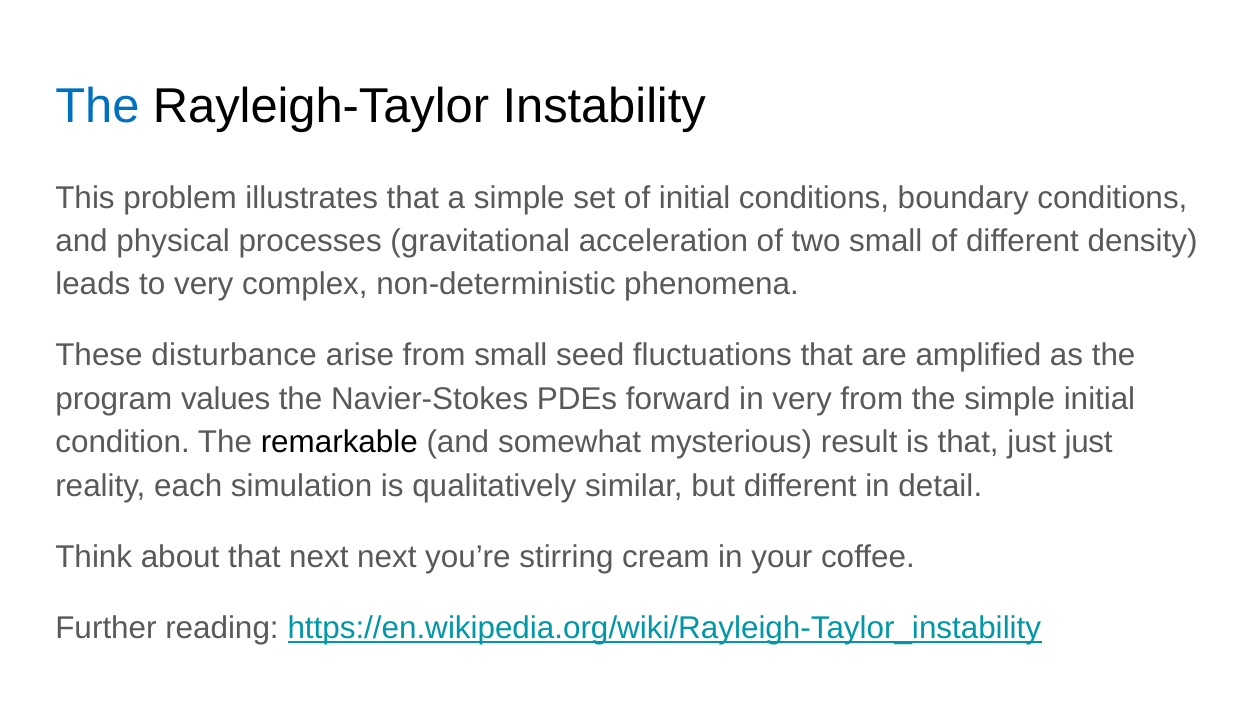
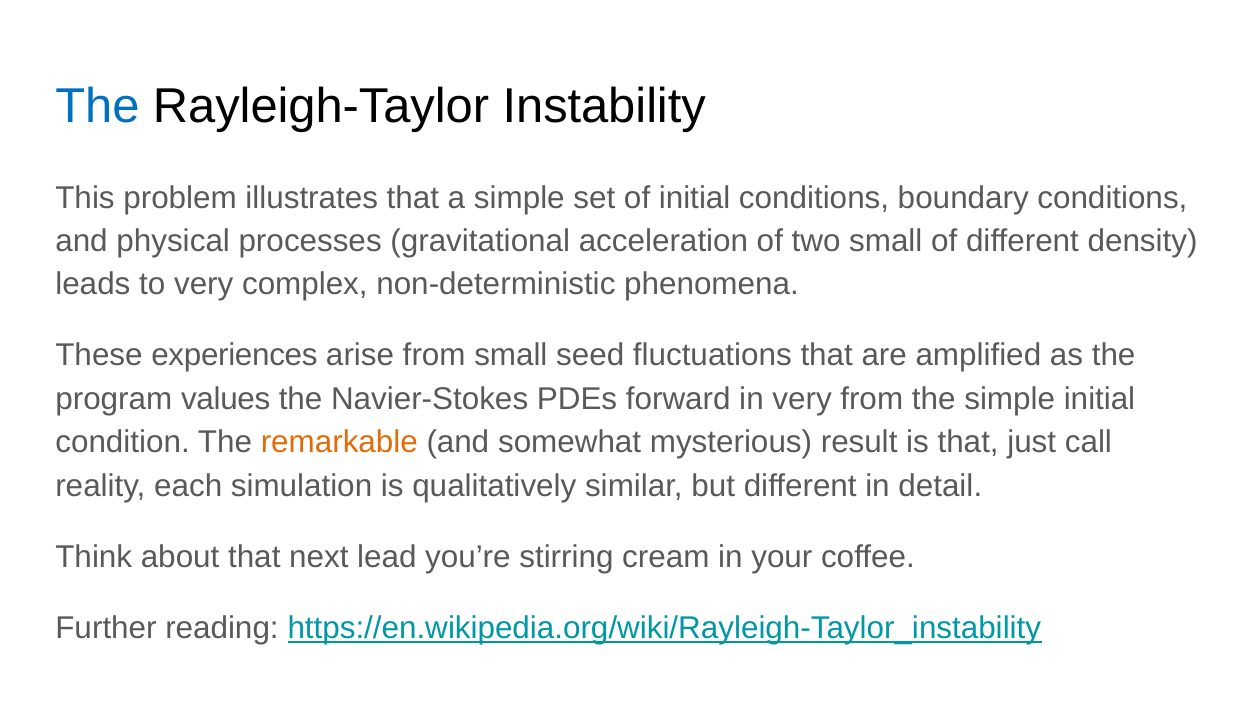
disturbance: disturbance -> experiences
remarkable colour: black -> orange
just just: just -> call
next next: next -> lead
